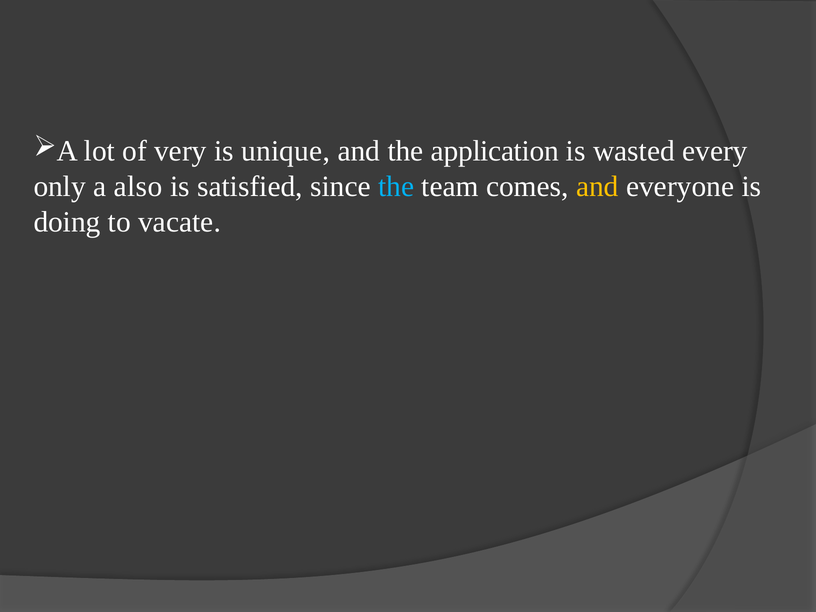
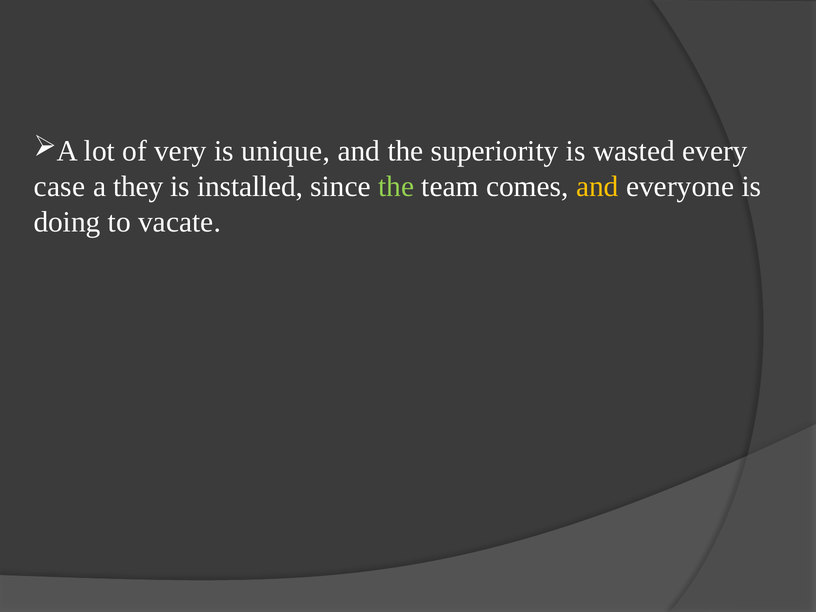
application: application -> superiority
only: only -> case
also: also -> they
satisfied: satisfied -> installed
the at (396, 187) colour: light blue -> light green
